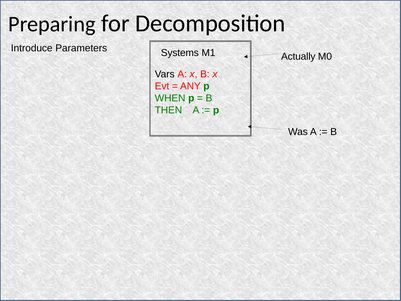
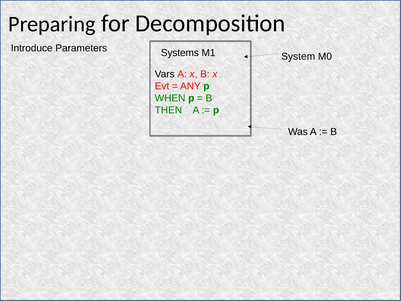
Actually: Actually -> System
